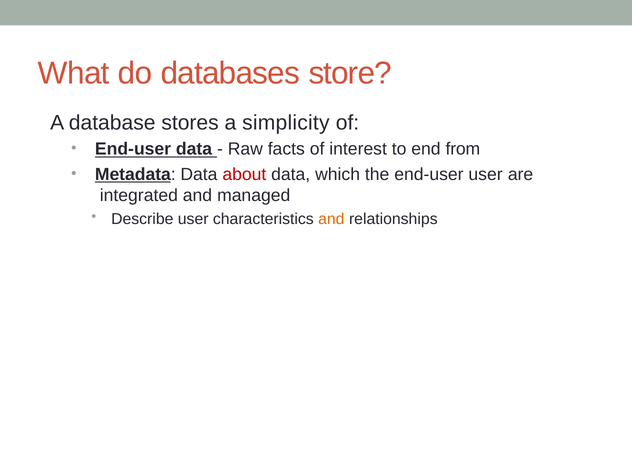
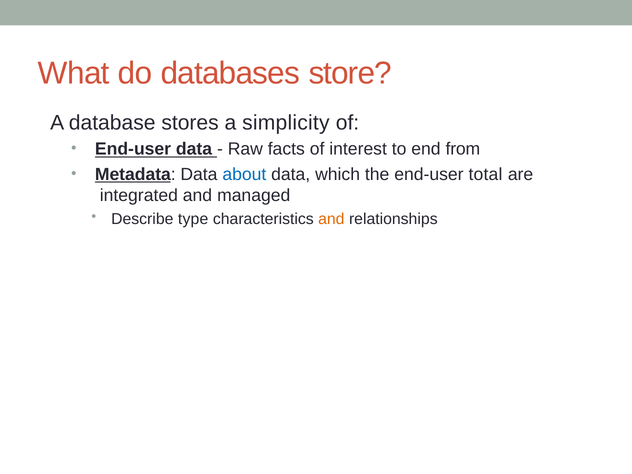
about colour: red -> blue
end-user user: user -> total
Describe user: user -> type
